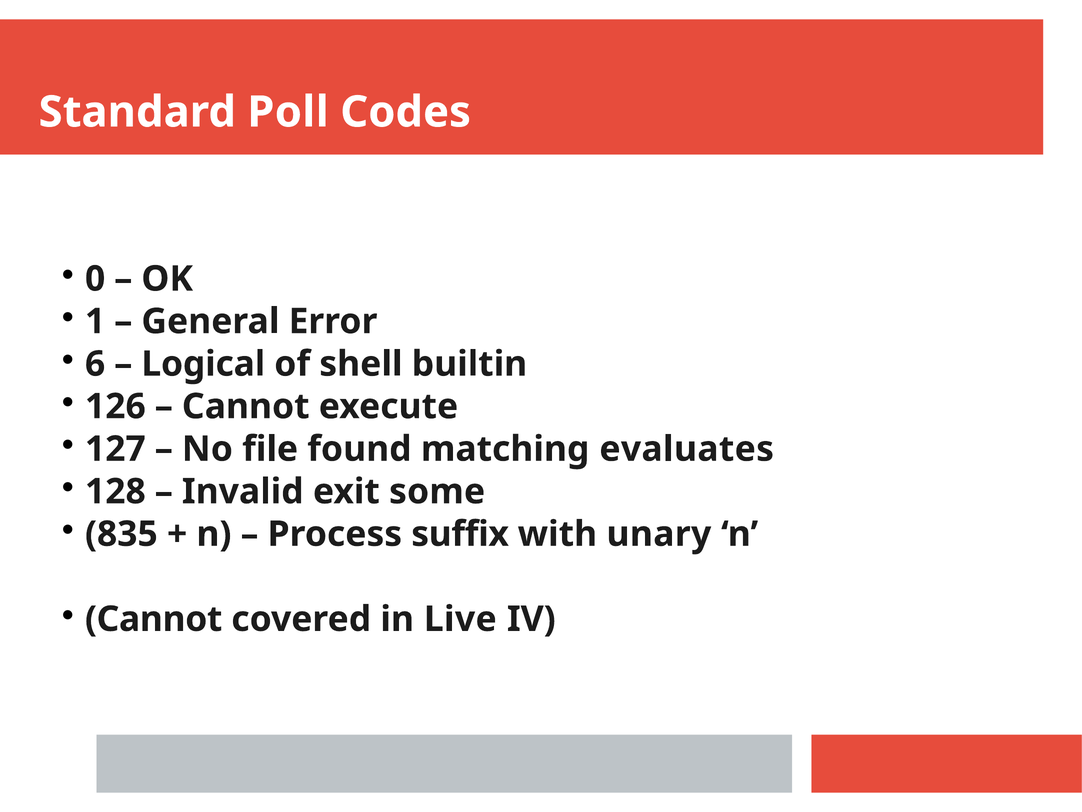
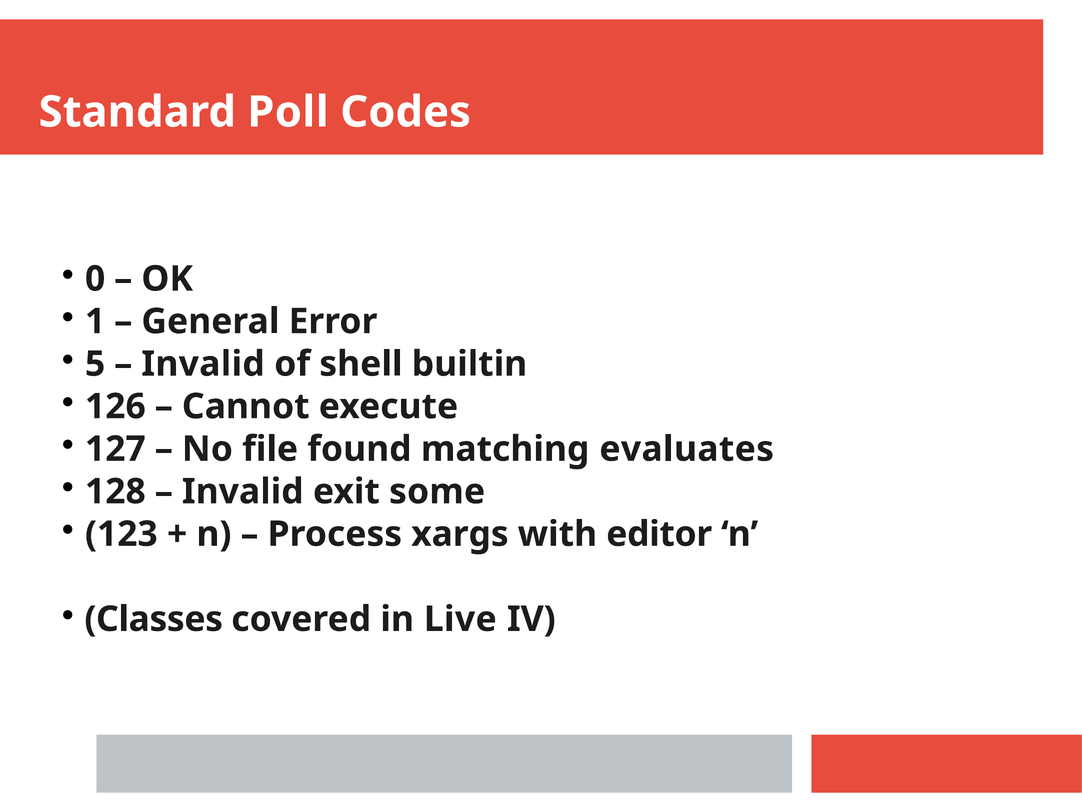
6: 6 -> 5
Logical at (203, 364): Logical -> Invalid
835: 835 -> 123
suffix: suffix -> xargs
unary: unary -> editor
Cannot at (154, 619): Cannot -> Classes
